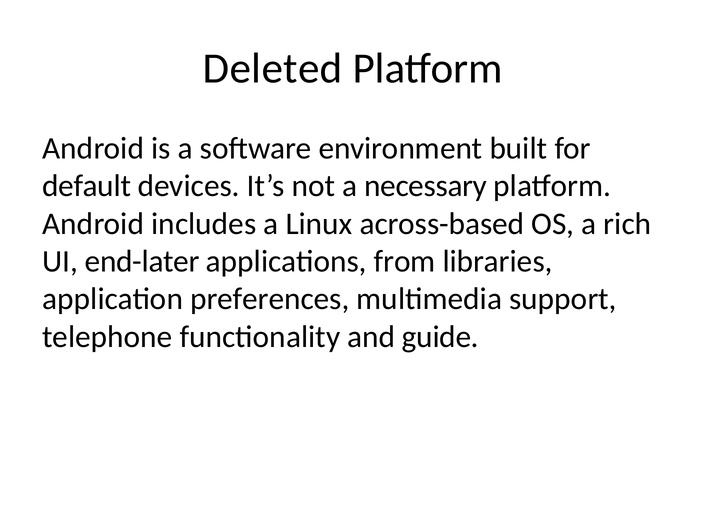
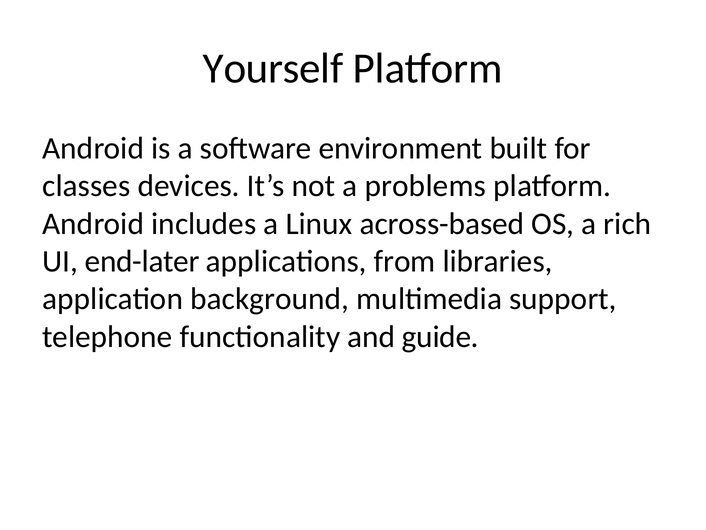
Deleted: Deleted -> Yourself
default: default -> classes
necessary: necessary -> problems
preferences: preferences -> background
